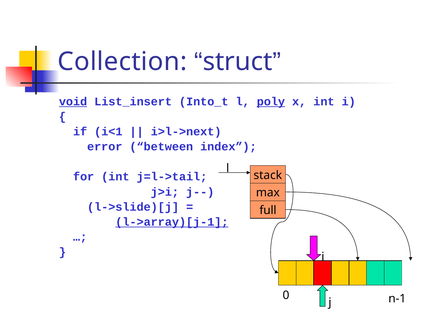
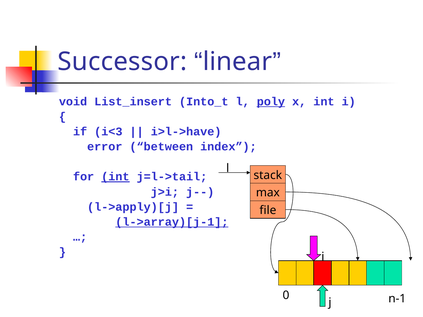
Collection: Collection -> Successor
struct: struct -> linear
void underline: present -> none
i<1: i<1 -> i<3
i>l->next: i>l->next -> i>l->have
int at (115, 177) underline: none -> present
l->slide)[j: l->slide)[j -> l->apply)[j
full: full -> file
